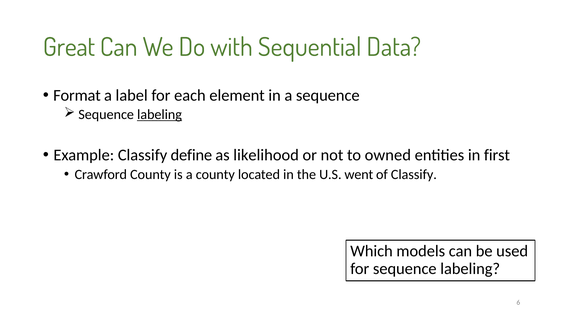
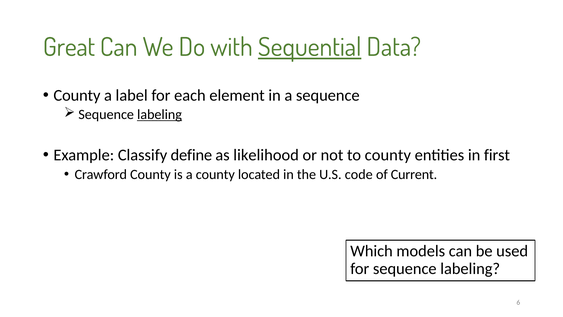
Sequential underline: none -> present
Format at (77, 95): Format -> County
to owned: owned -> county
went: went -> code
of Classify: Classify -> Current
